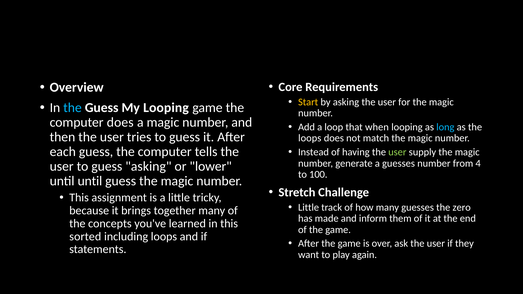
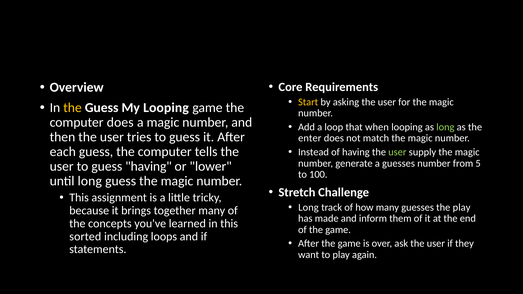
the at (73, 108) colour: light blue -> yellow
long at (445, 127) colour: light blue -> light green
loops at (310, 138): loops -> enter
4: 4 -> 5
guess asking: asking -> having
until until: until -> long
Little at (309, 207): Little -> Long
the zero: zero -> play
